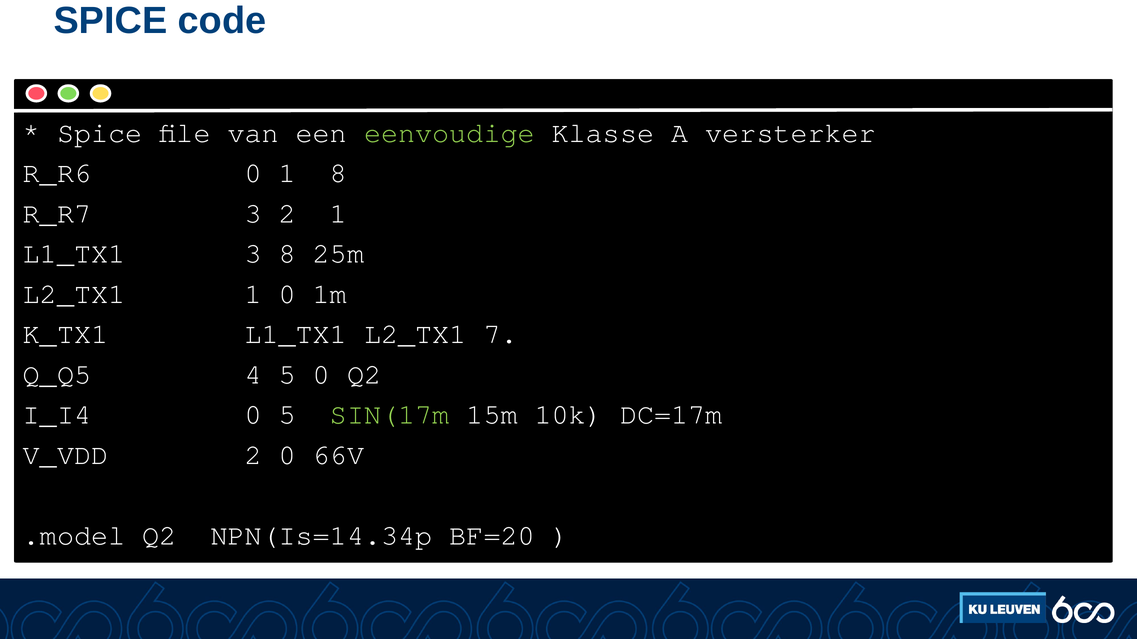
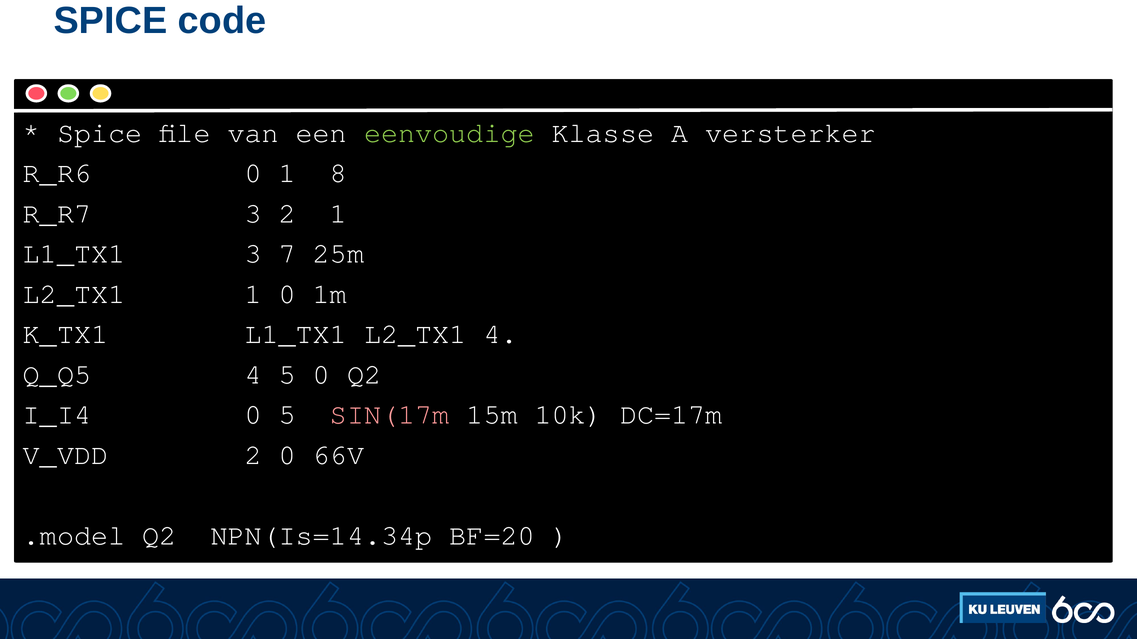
3 8: 8 -> 7
L2_TX1 7: 7 -> 4
SIN(17m colour: light green -> pink
